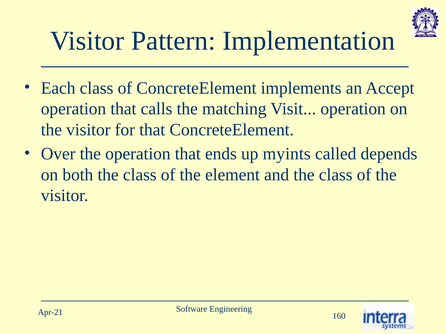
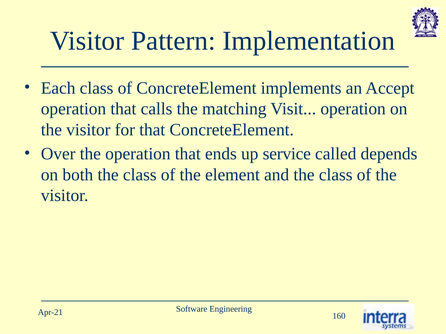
myints: myints -> service
